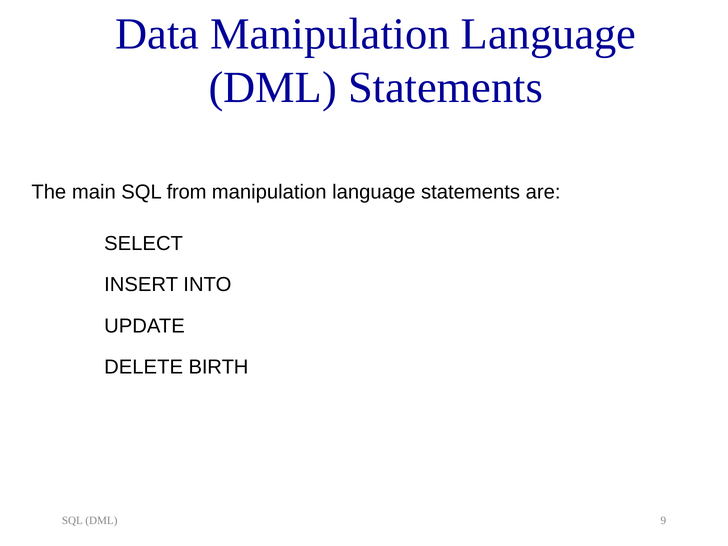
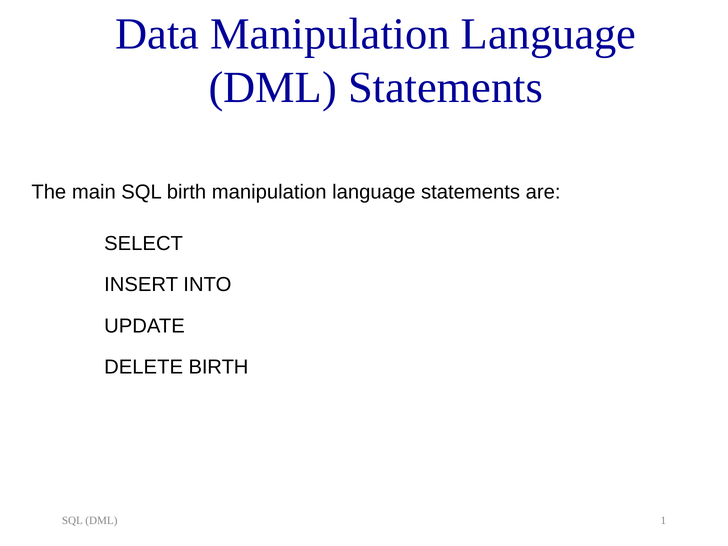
SQL from: from -> birth
9: 9 -> 1
